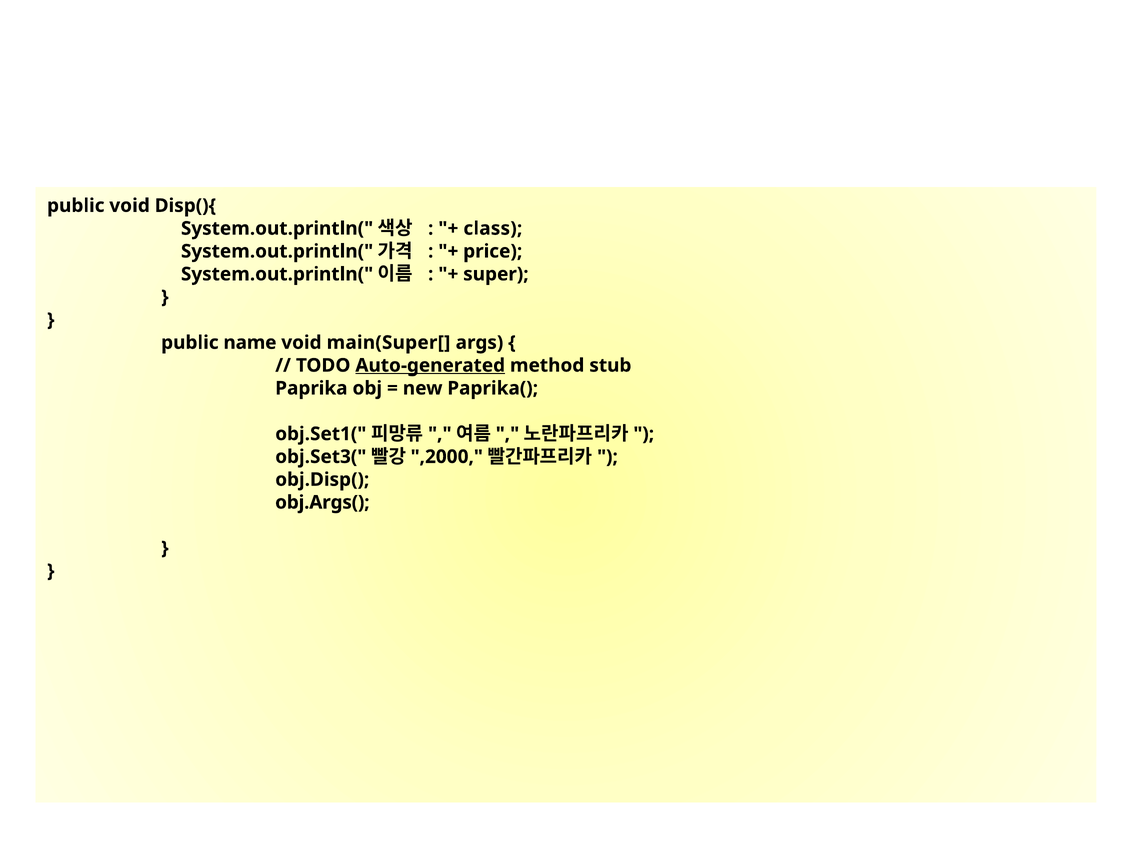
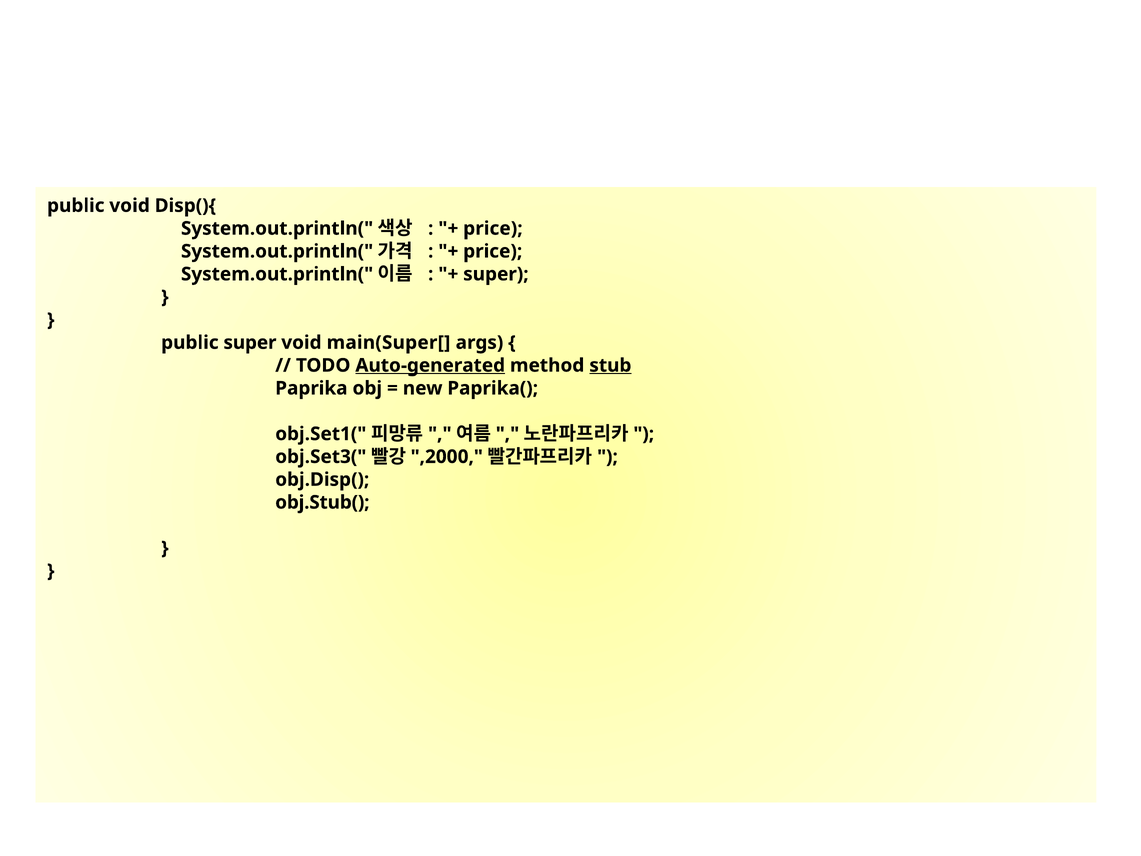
class at (493, 228): class -> price
public name: name -> super
stub underline: none -> present
obj.Args(: obj.Args( -> obj.Stub(
